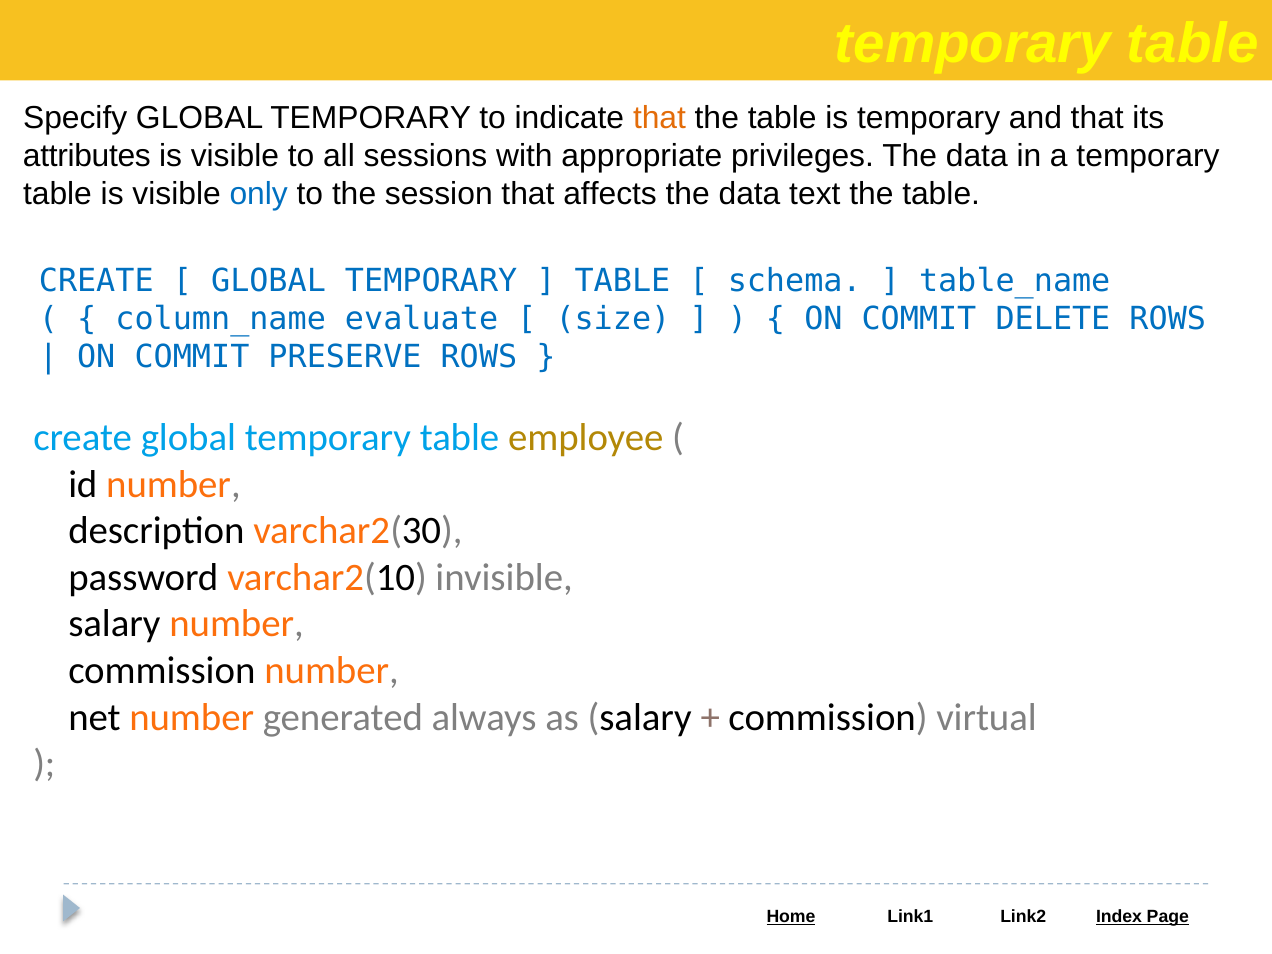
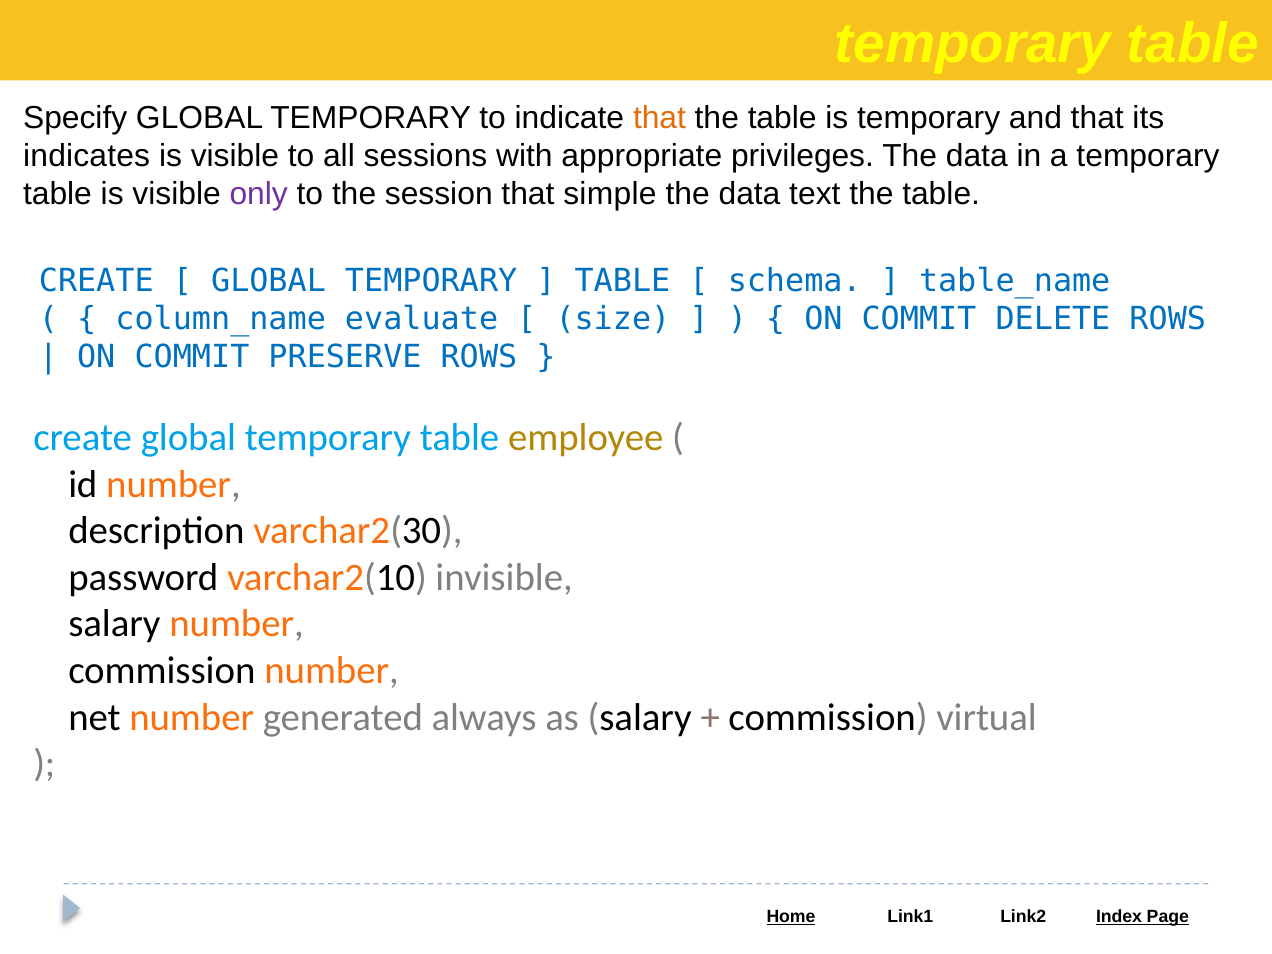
attributes: attributes -> indicates
only colour: blue -> purple
affects: affects -> simple
